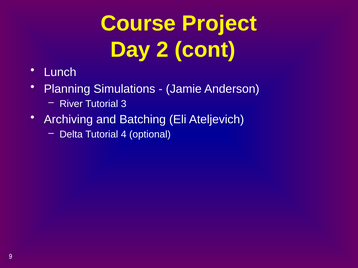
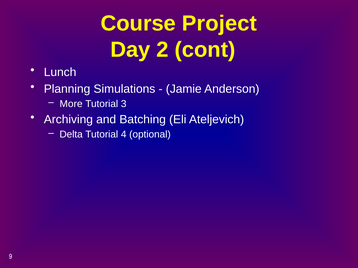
River: River -> More
